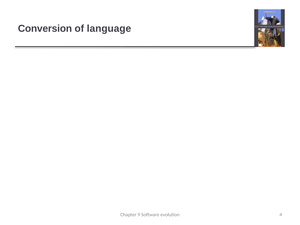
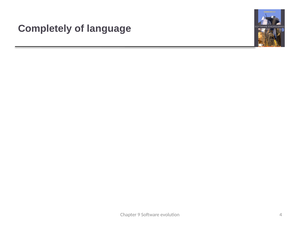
Conversion: Conversion -> Completely
